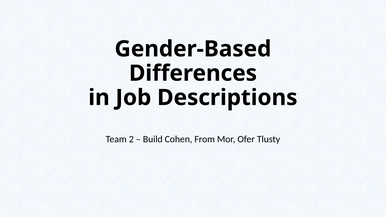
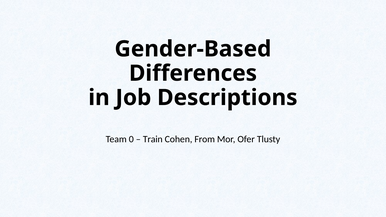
2: 2 -> 0
Build: Build -> Train
